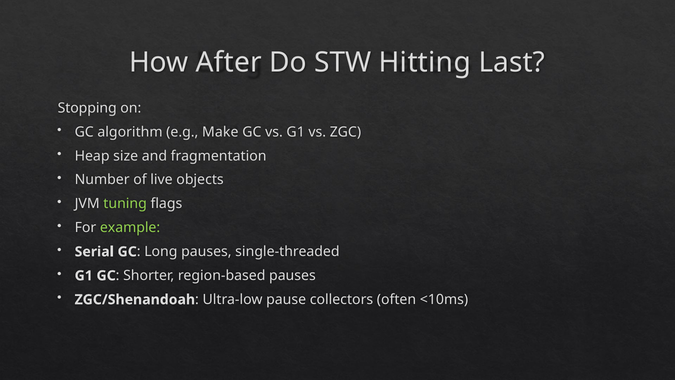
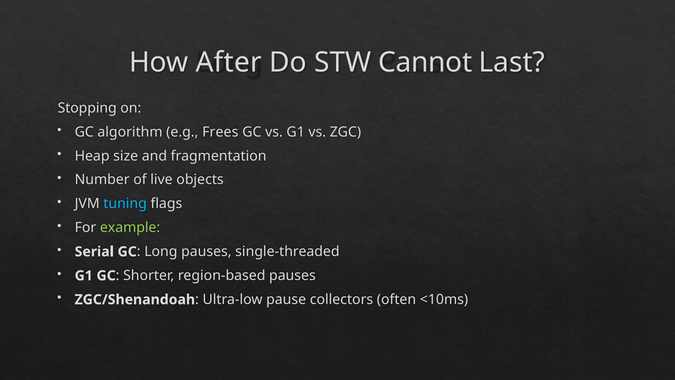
Hitting: Hitting -> Cannot
Make: Make -> Frees
tuning colour: light green -> light blue
